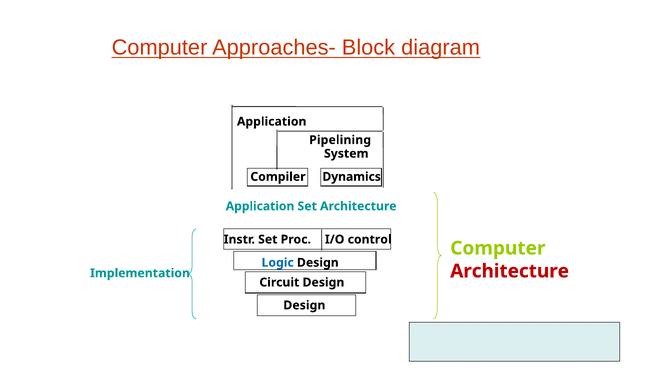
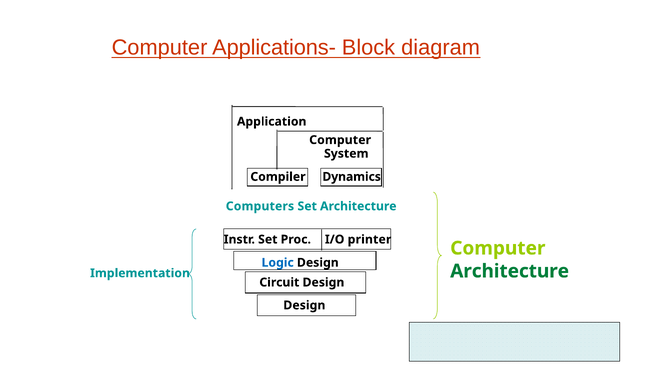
Approaches-: Approaches- -> Applications-
Pipelining at (340, 140): Pipelining -> Computer
Application at (260, 206): Application -> Computers
control: control -> printer
Architecture at (510, 271) colour: red -> green
